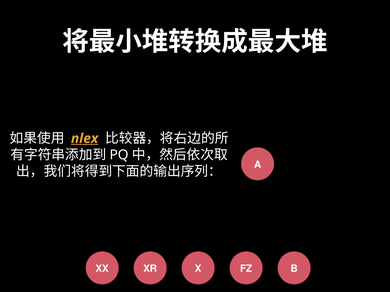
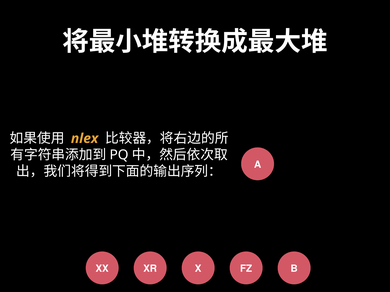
nlex underline: present -> none
